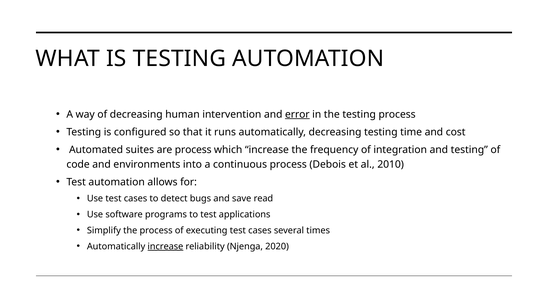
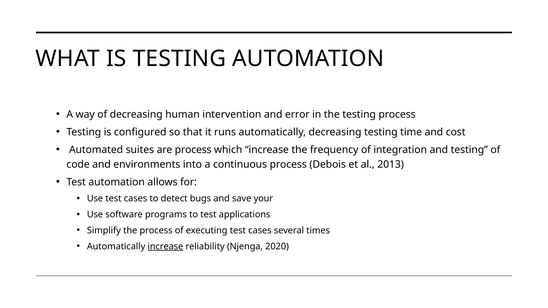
error underline: present -> none
2010: 2010 -> 2013
read: read -> your
